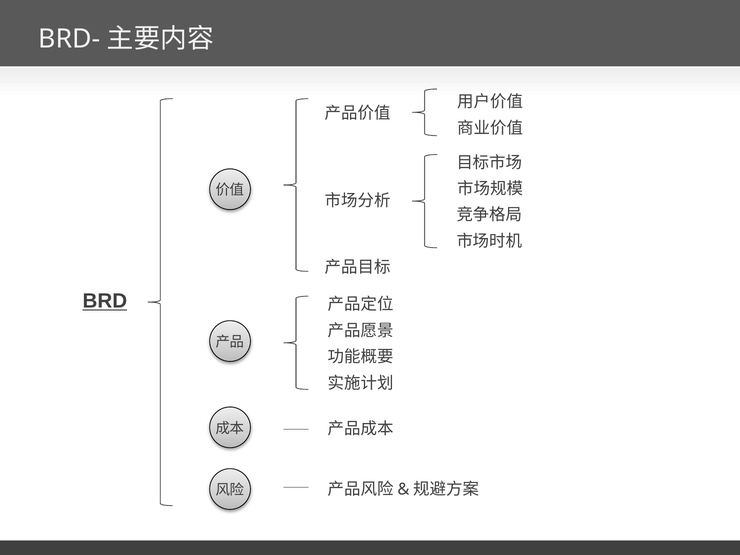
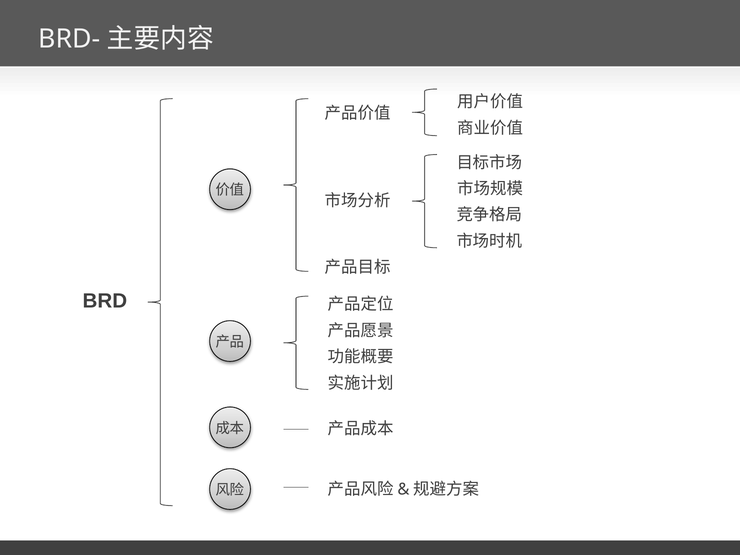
BRD underline: present -> none
